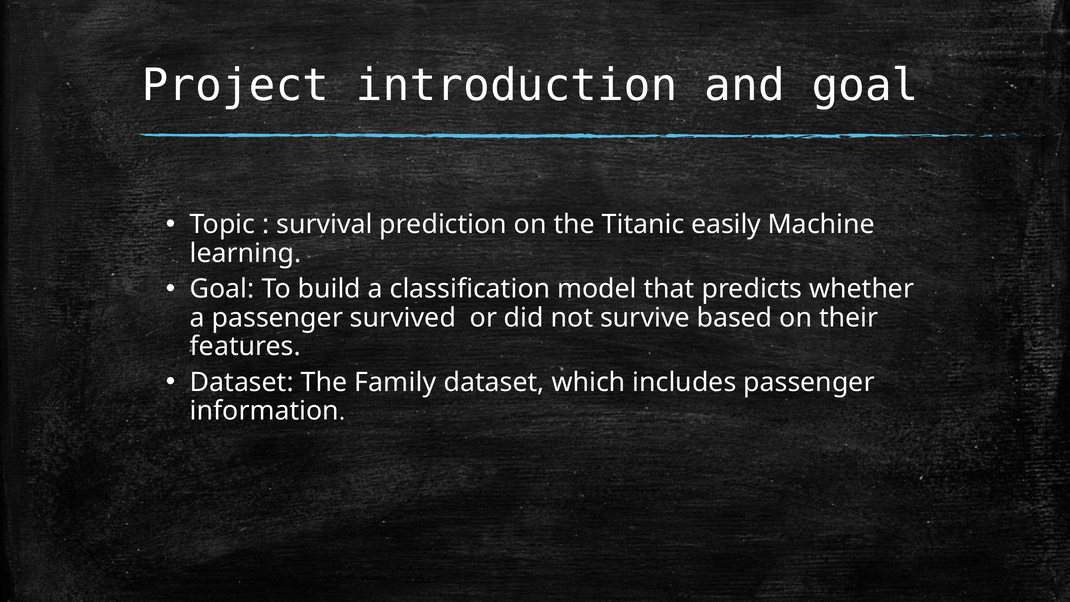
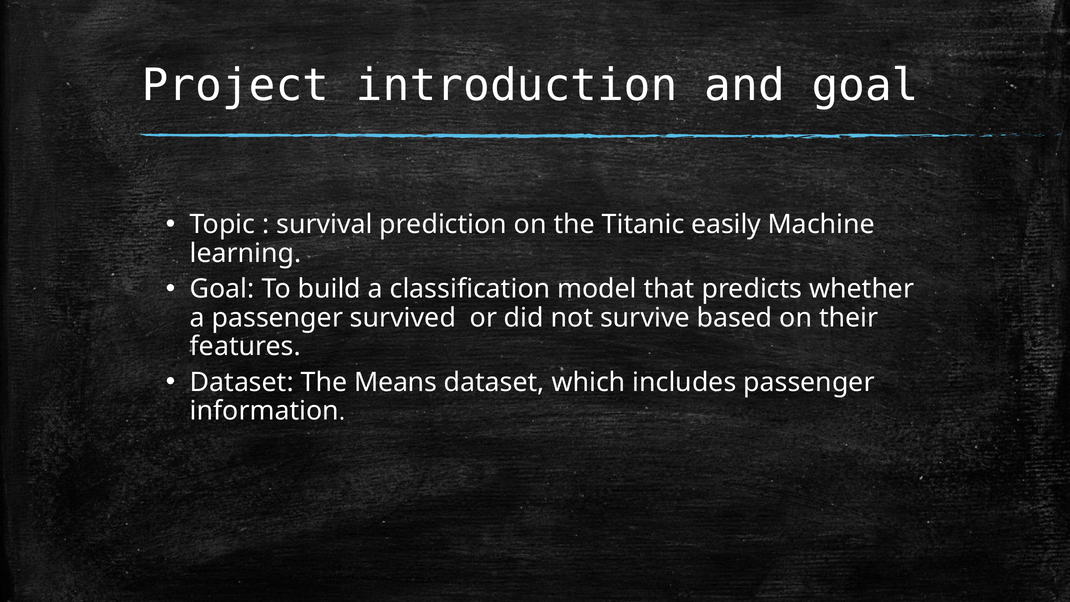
Family: Family -> Means
